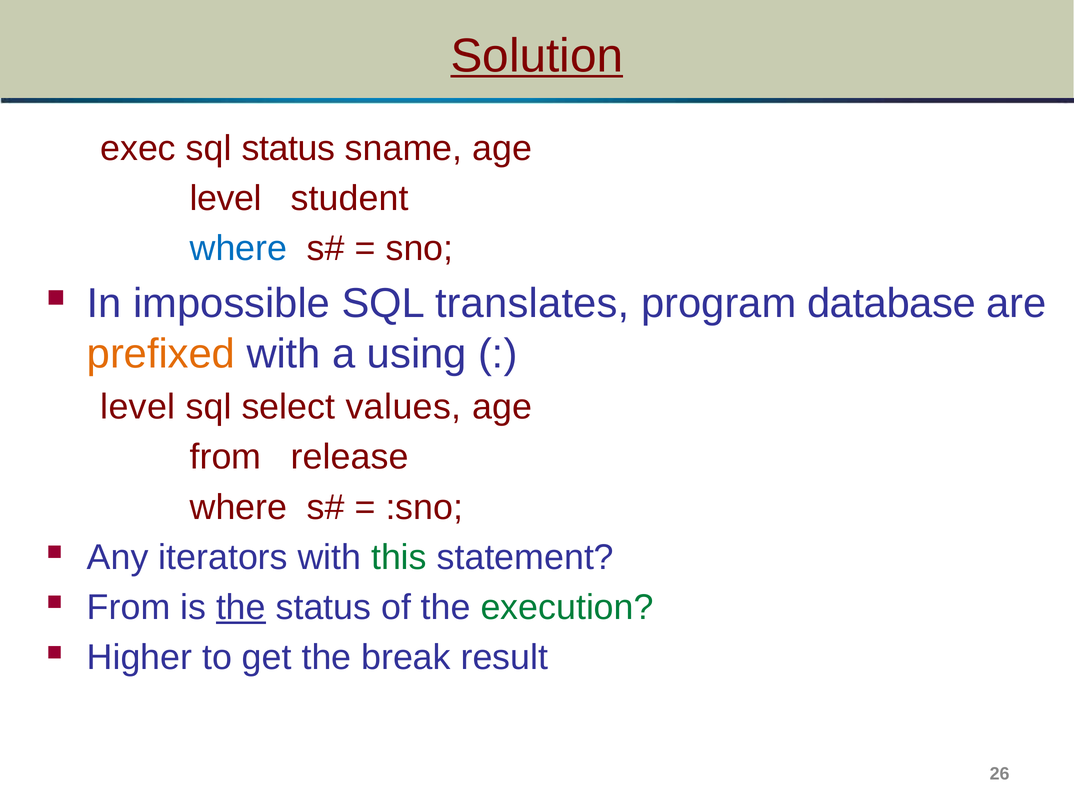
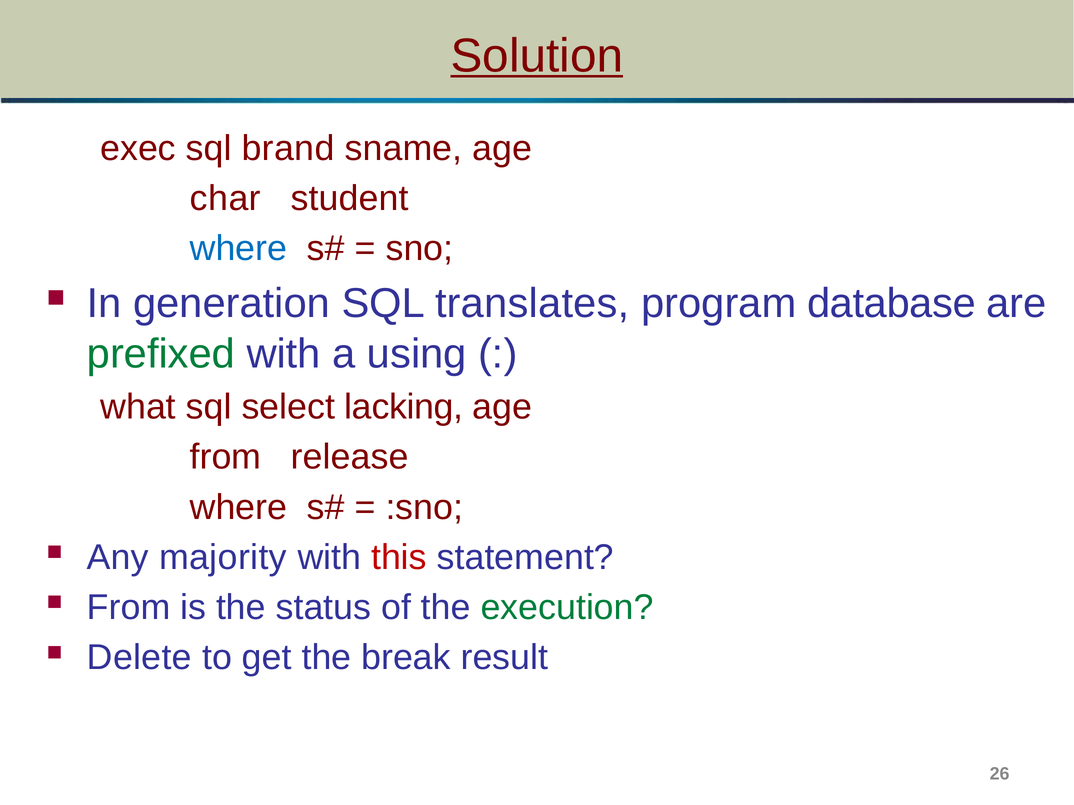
sql status: status -> brand
level at (226, 198): level -> char
impossible: impossible -> generation
prefixed colour: orange -> green
level at (138, 407): level -> what
values: values -> lacking
iterators: iterators -> majority
this colour: green -> red
the at (241, 608) underline: present -> none
Higher: Higher -> Delete
